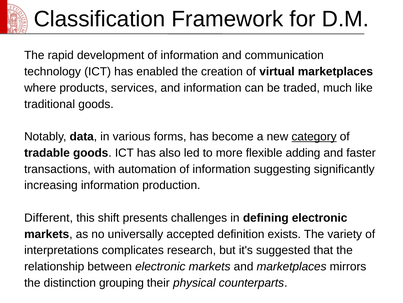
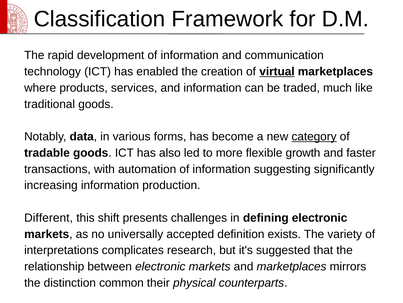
virtual underline: none -> present
adding: adding -> growth
grouping: grouping -> common
